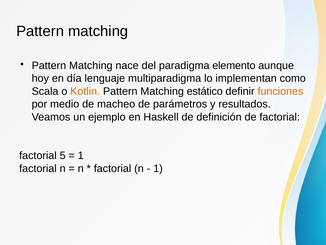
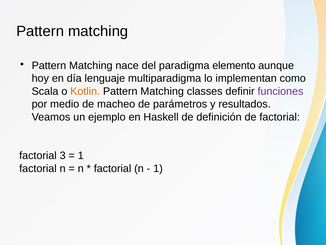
estático: estático -> classes
funciones colour: orange -> purple
5: 5 -> 3
